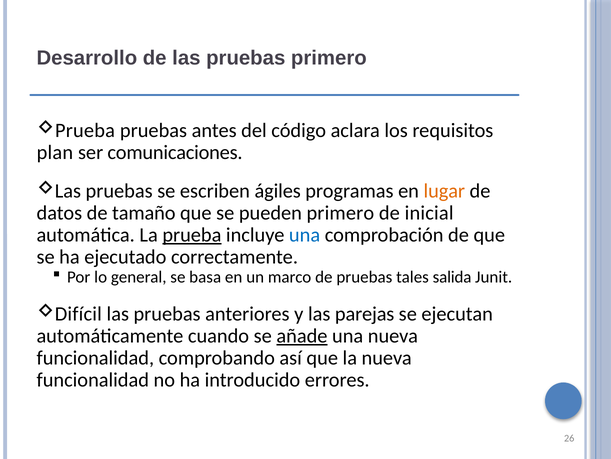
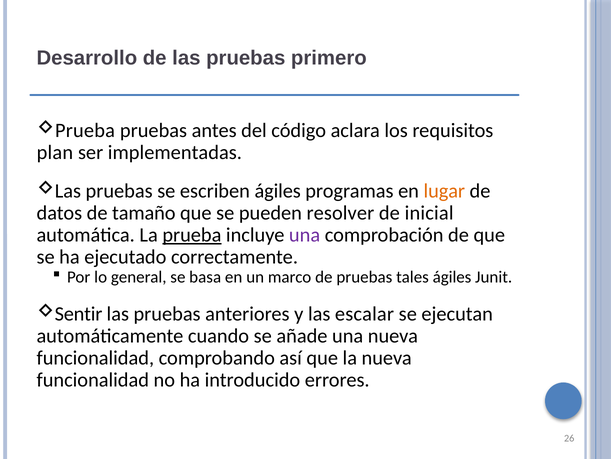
comunicaciones: comunicaciones -> implementadas
pueden primero: primero -> resolver
una at (305, 235) colour: blue -> purple
tales salida: salida -> ágiles
Difícil: Difícil -> Sentir
parejas: parejas -> escalar
añade underline: present -> none
